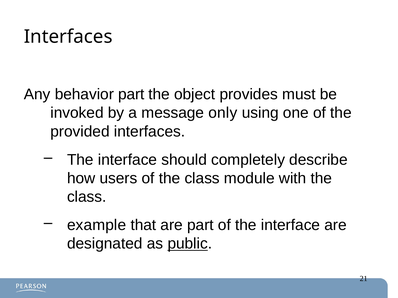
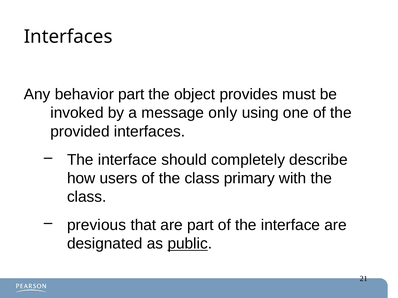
module: module -> primary
example: example -> previous
